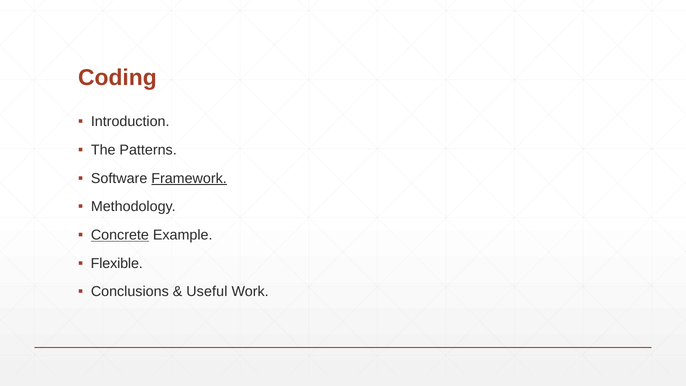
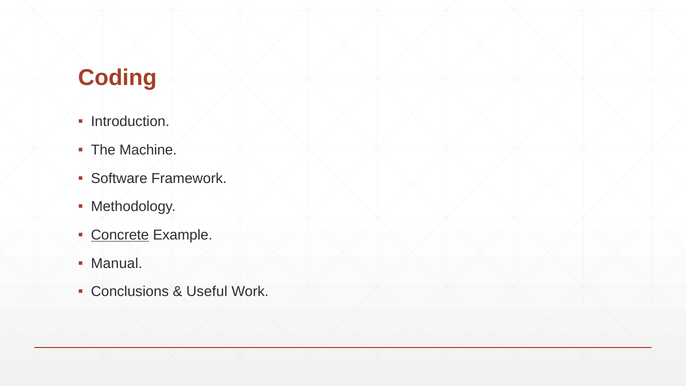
Patterns: Patterns -> Machine
Framework underline: present -> none
Flexible: Flexible -> Manual
